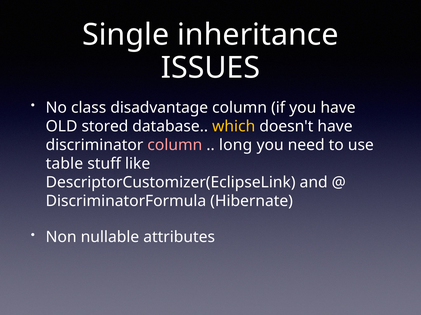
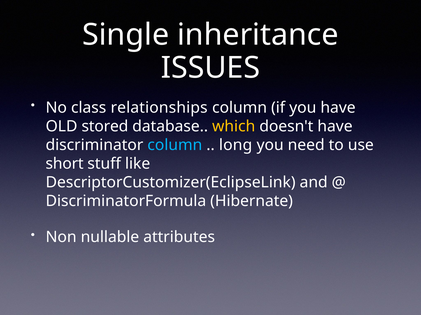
disadvantage: disadvantage -> relationships
column at (175, 145) colour: pink -> light blue
table: table -> short
